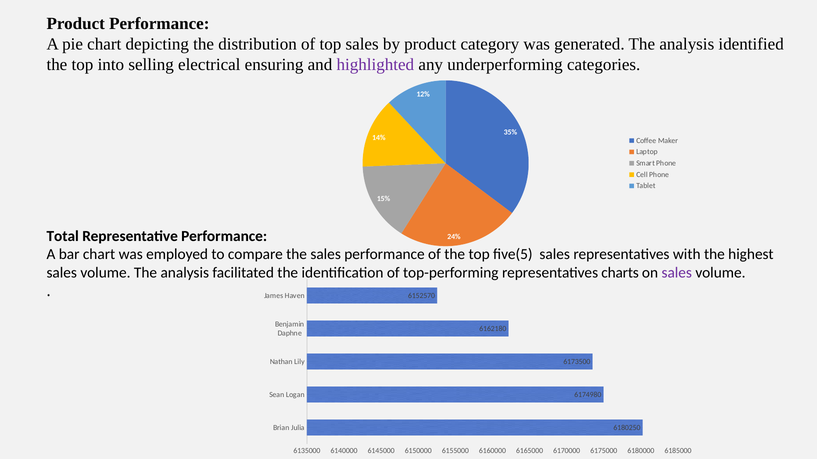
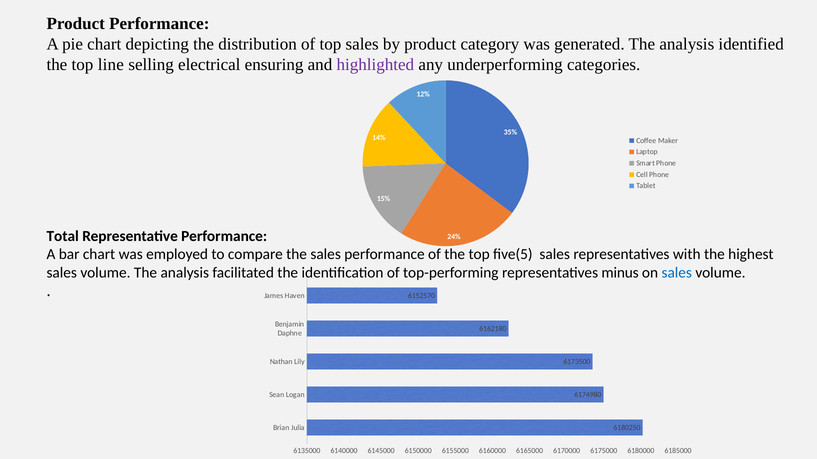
into: into -> line
charts: charts -> minus
sales at (677, 273) colour: purple -> blue
